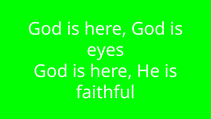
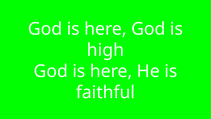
eyes: eyes -> high
